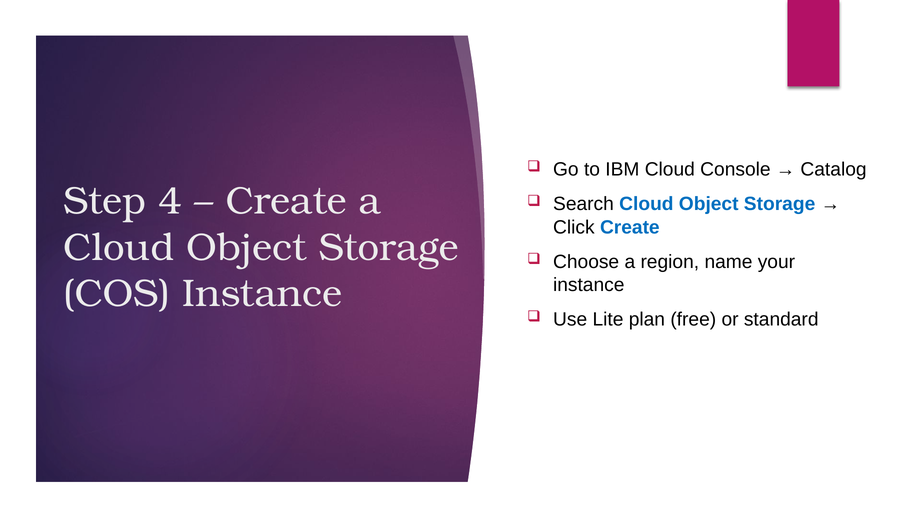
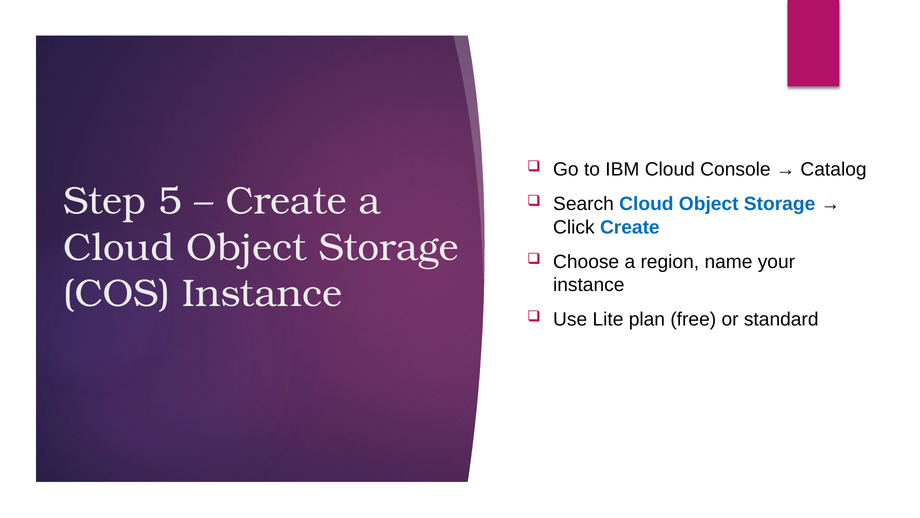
4: 4 -> 5
